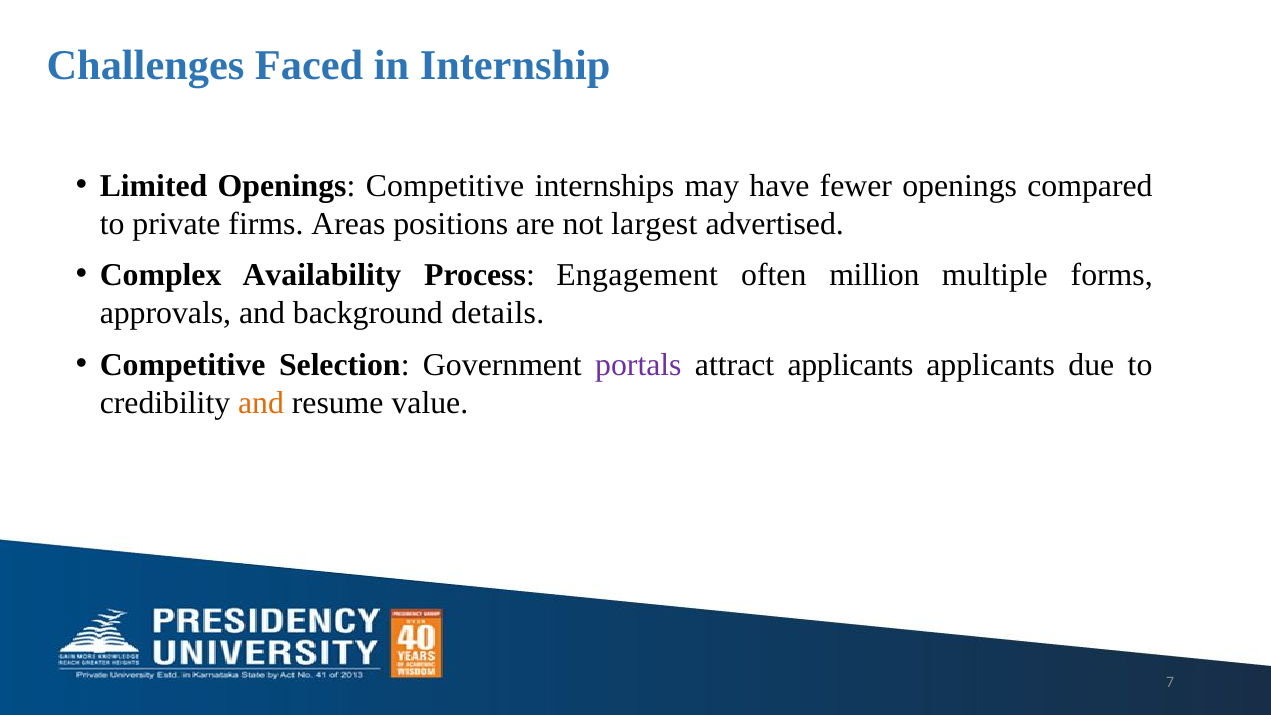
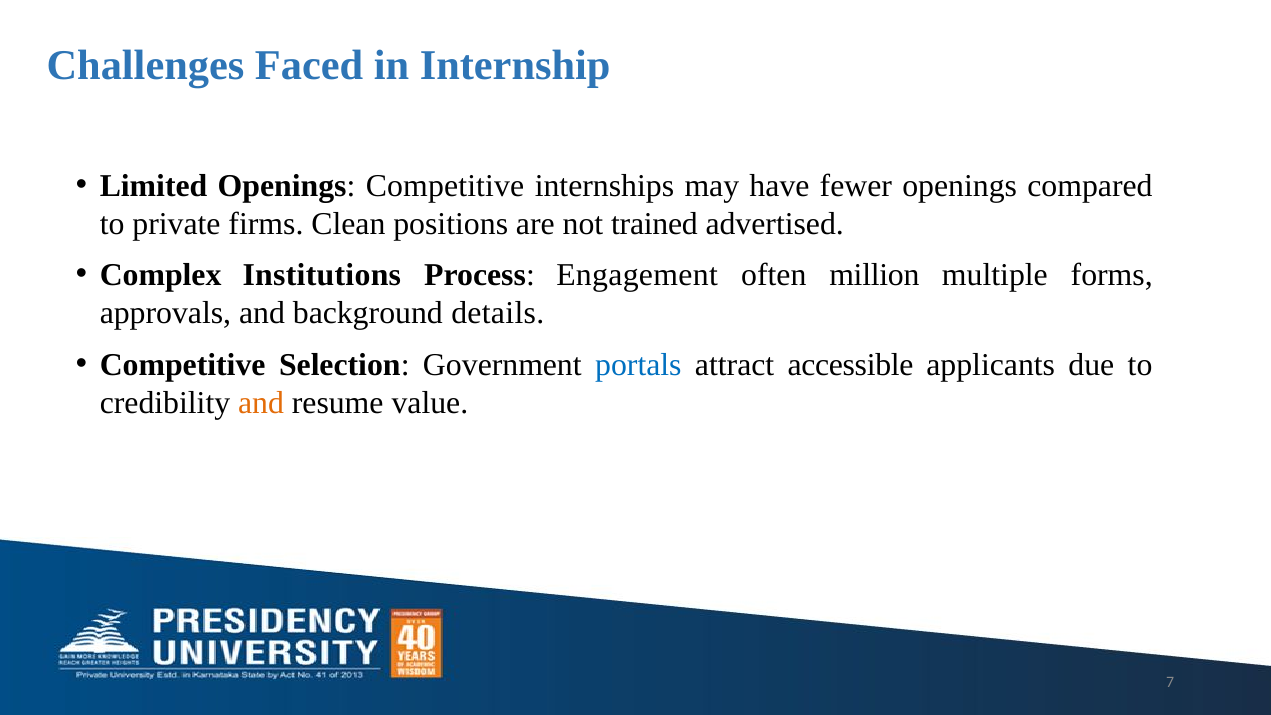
Areas: Areas -> Clean
largest: largest -> trained
Availability: Availability -> Institutions
portals colour: purple -> blue
attract applicants: applicants -> accessible
